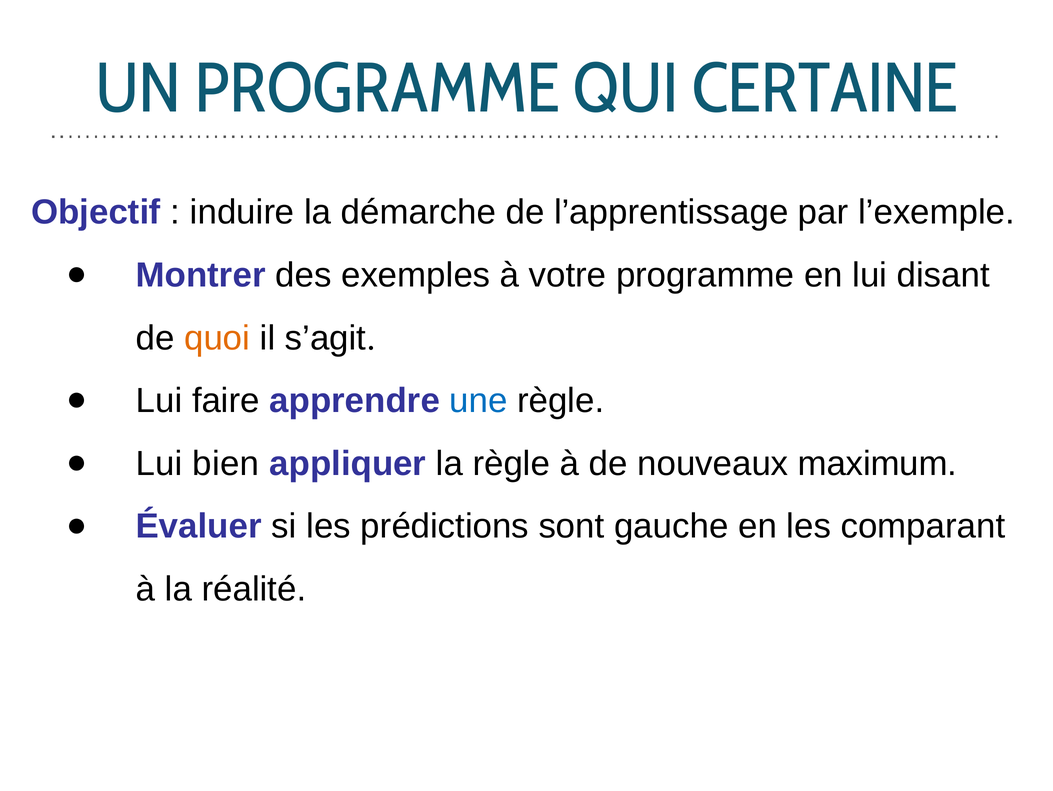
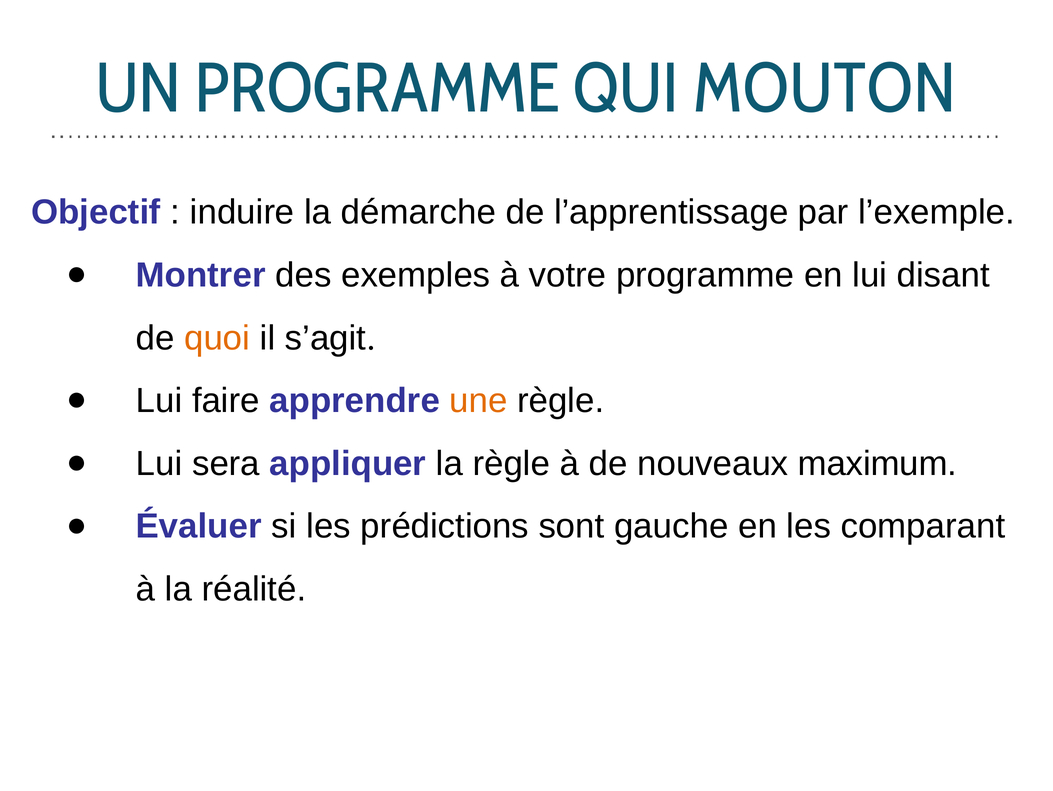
CERTAINE: CERTAINE -> MOUTON
une colour: blue -> orange
bien: bien -> sera
